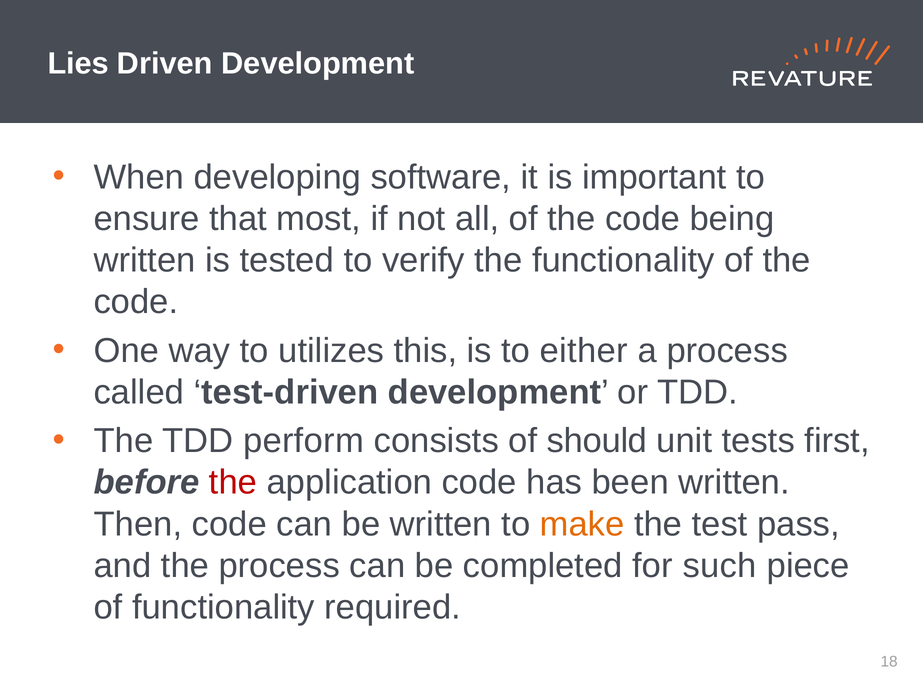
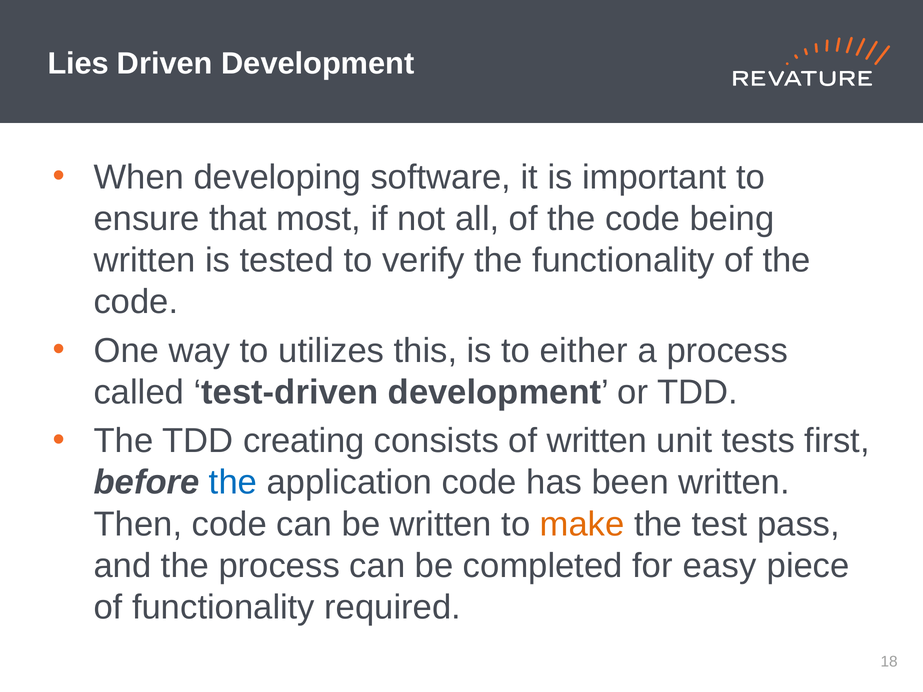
perform: perform -> creating
of should: should -> written
the at (233, 483) colour: red -> blue
such: such -> easy
